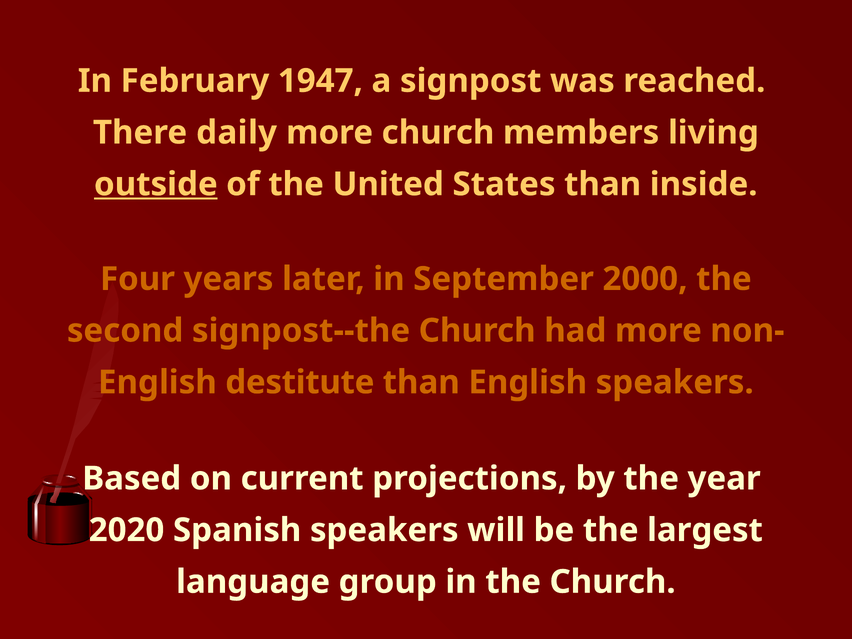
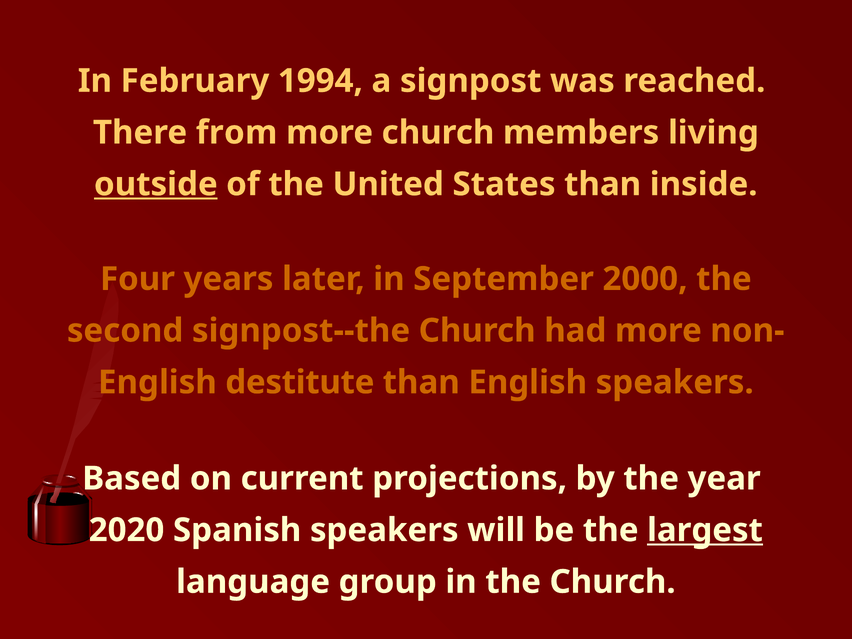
1947: 1947 -> 1994
daily: daily -> from
largest underline: none -> present
